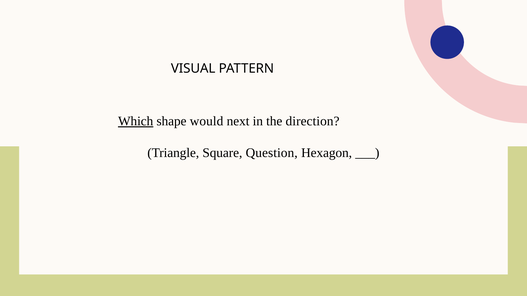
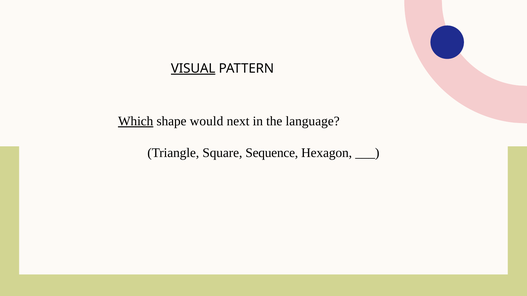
VISUAL underline: none -> present
direction: direction -> language
Question: Question -> Sequence
